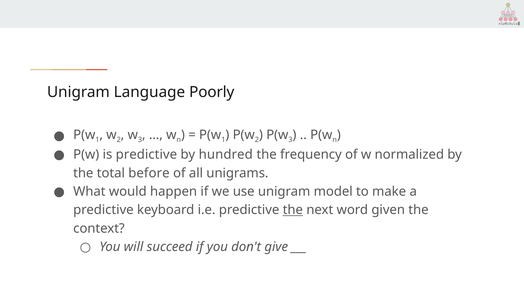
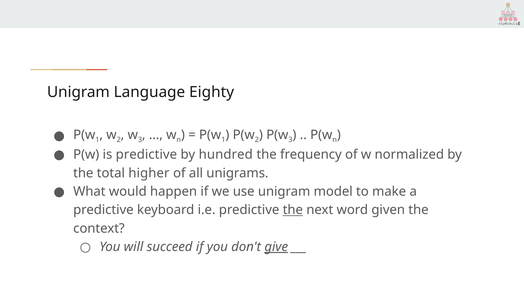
Poorly: Poorly -> Eighty
before: before -> higher
give underline: none -> present
